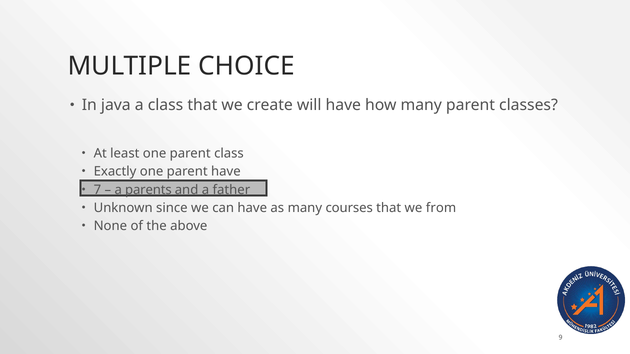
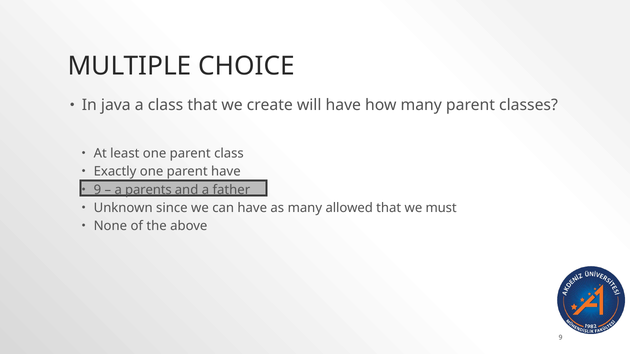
7 at (97, 190): 7 -> 9
courses: courses -> allowed
from: from -> must
